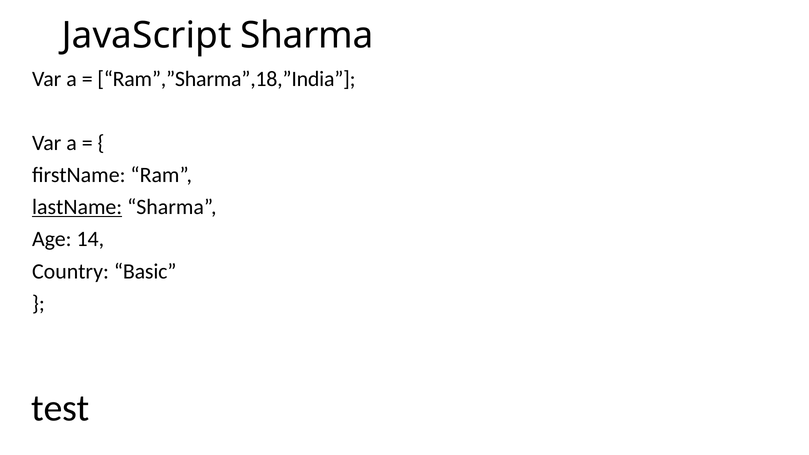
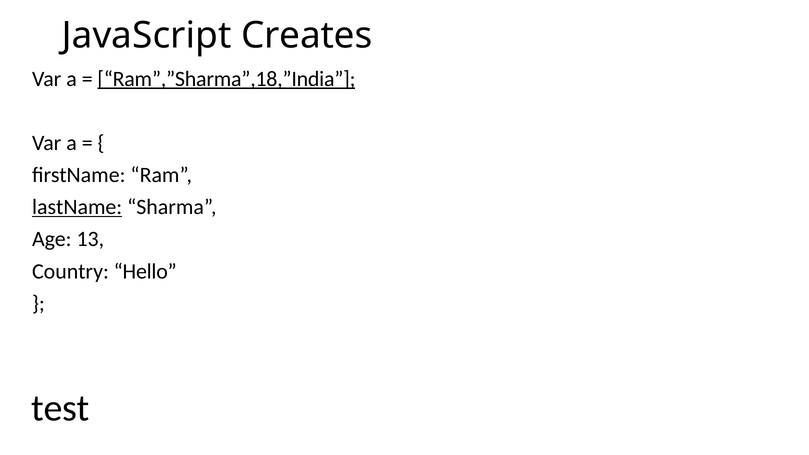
JavaScript Sharma: Sharma -> Creates
Ram”,”Sharma”,18,”India underline: none -> present
14: 14 -> 13
Basic: Basic -> Hello
